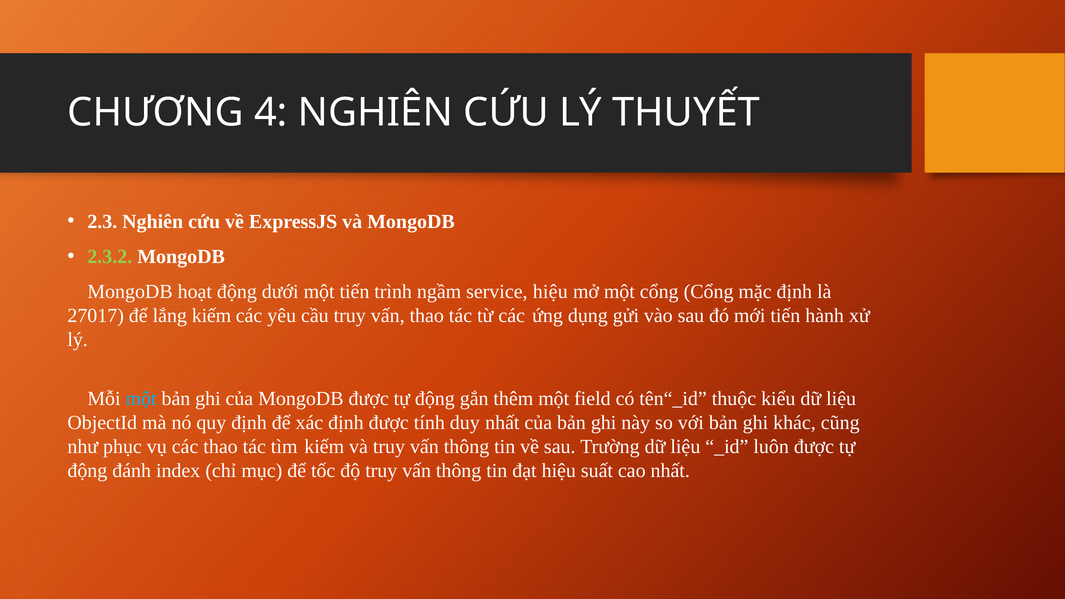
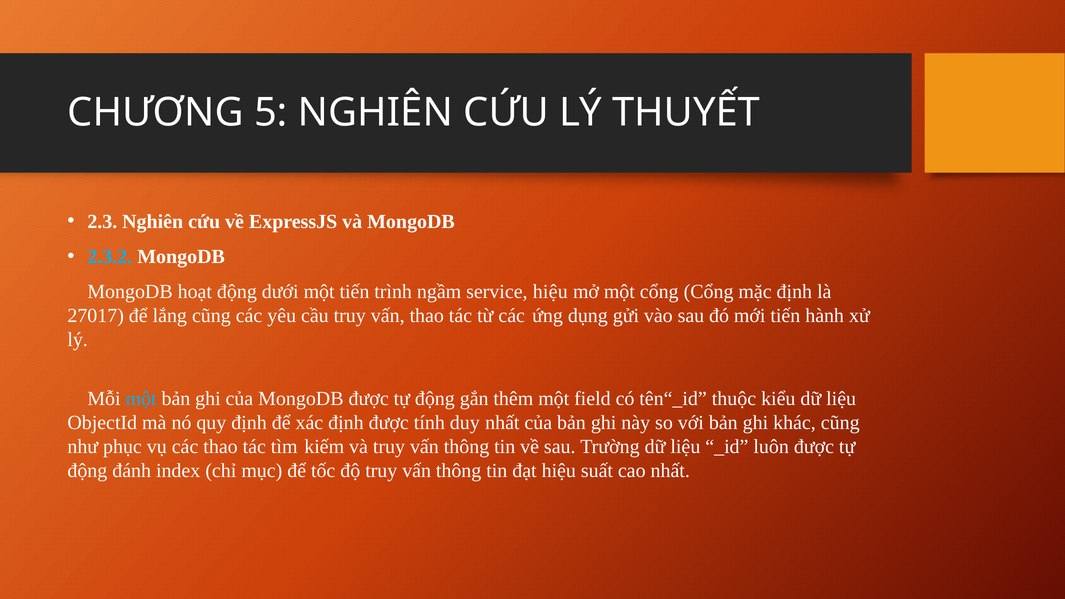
4: 4 -> 5
2.3.2 colour: light green -> light blue
lắng kiếm: kiếm -> cũng
